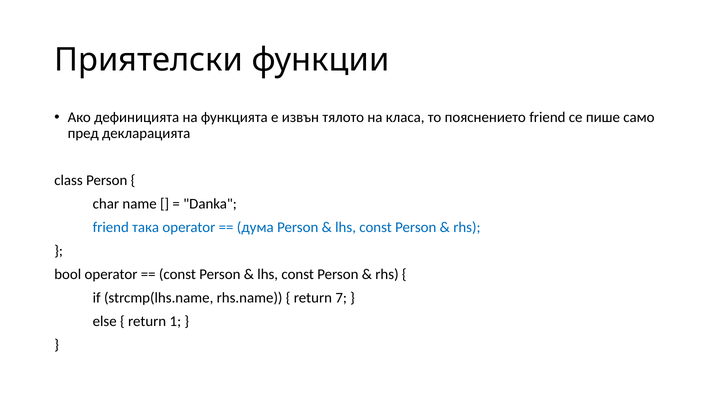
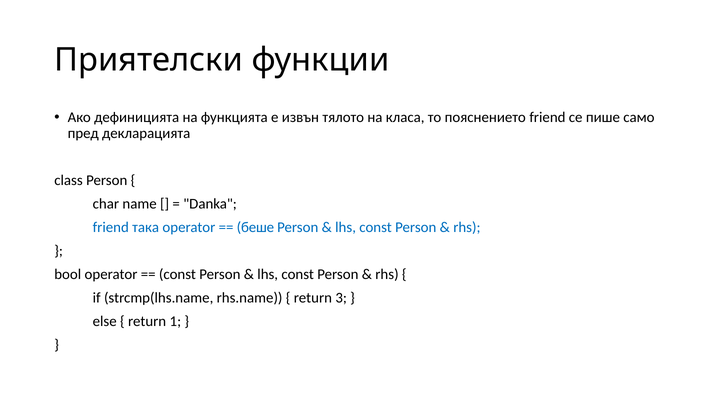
дума: дума -> беше
7: 7 -> 3
